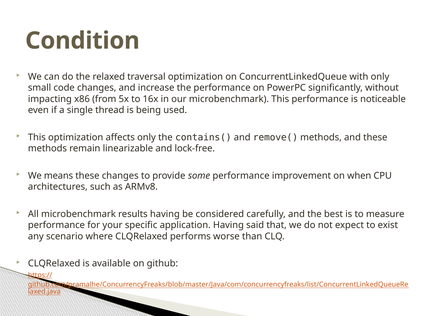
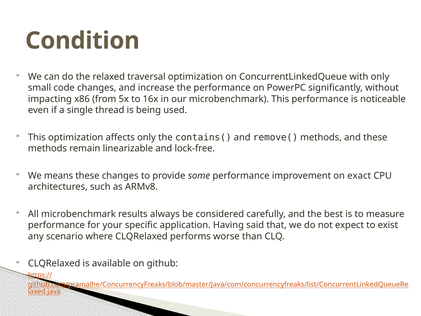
when: when -> exact
results having: having -> always
